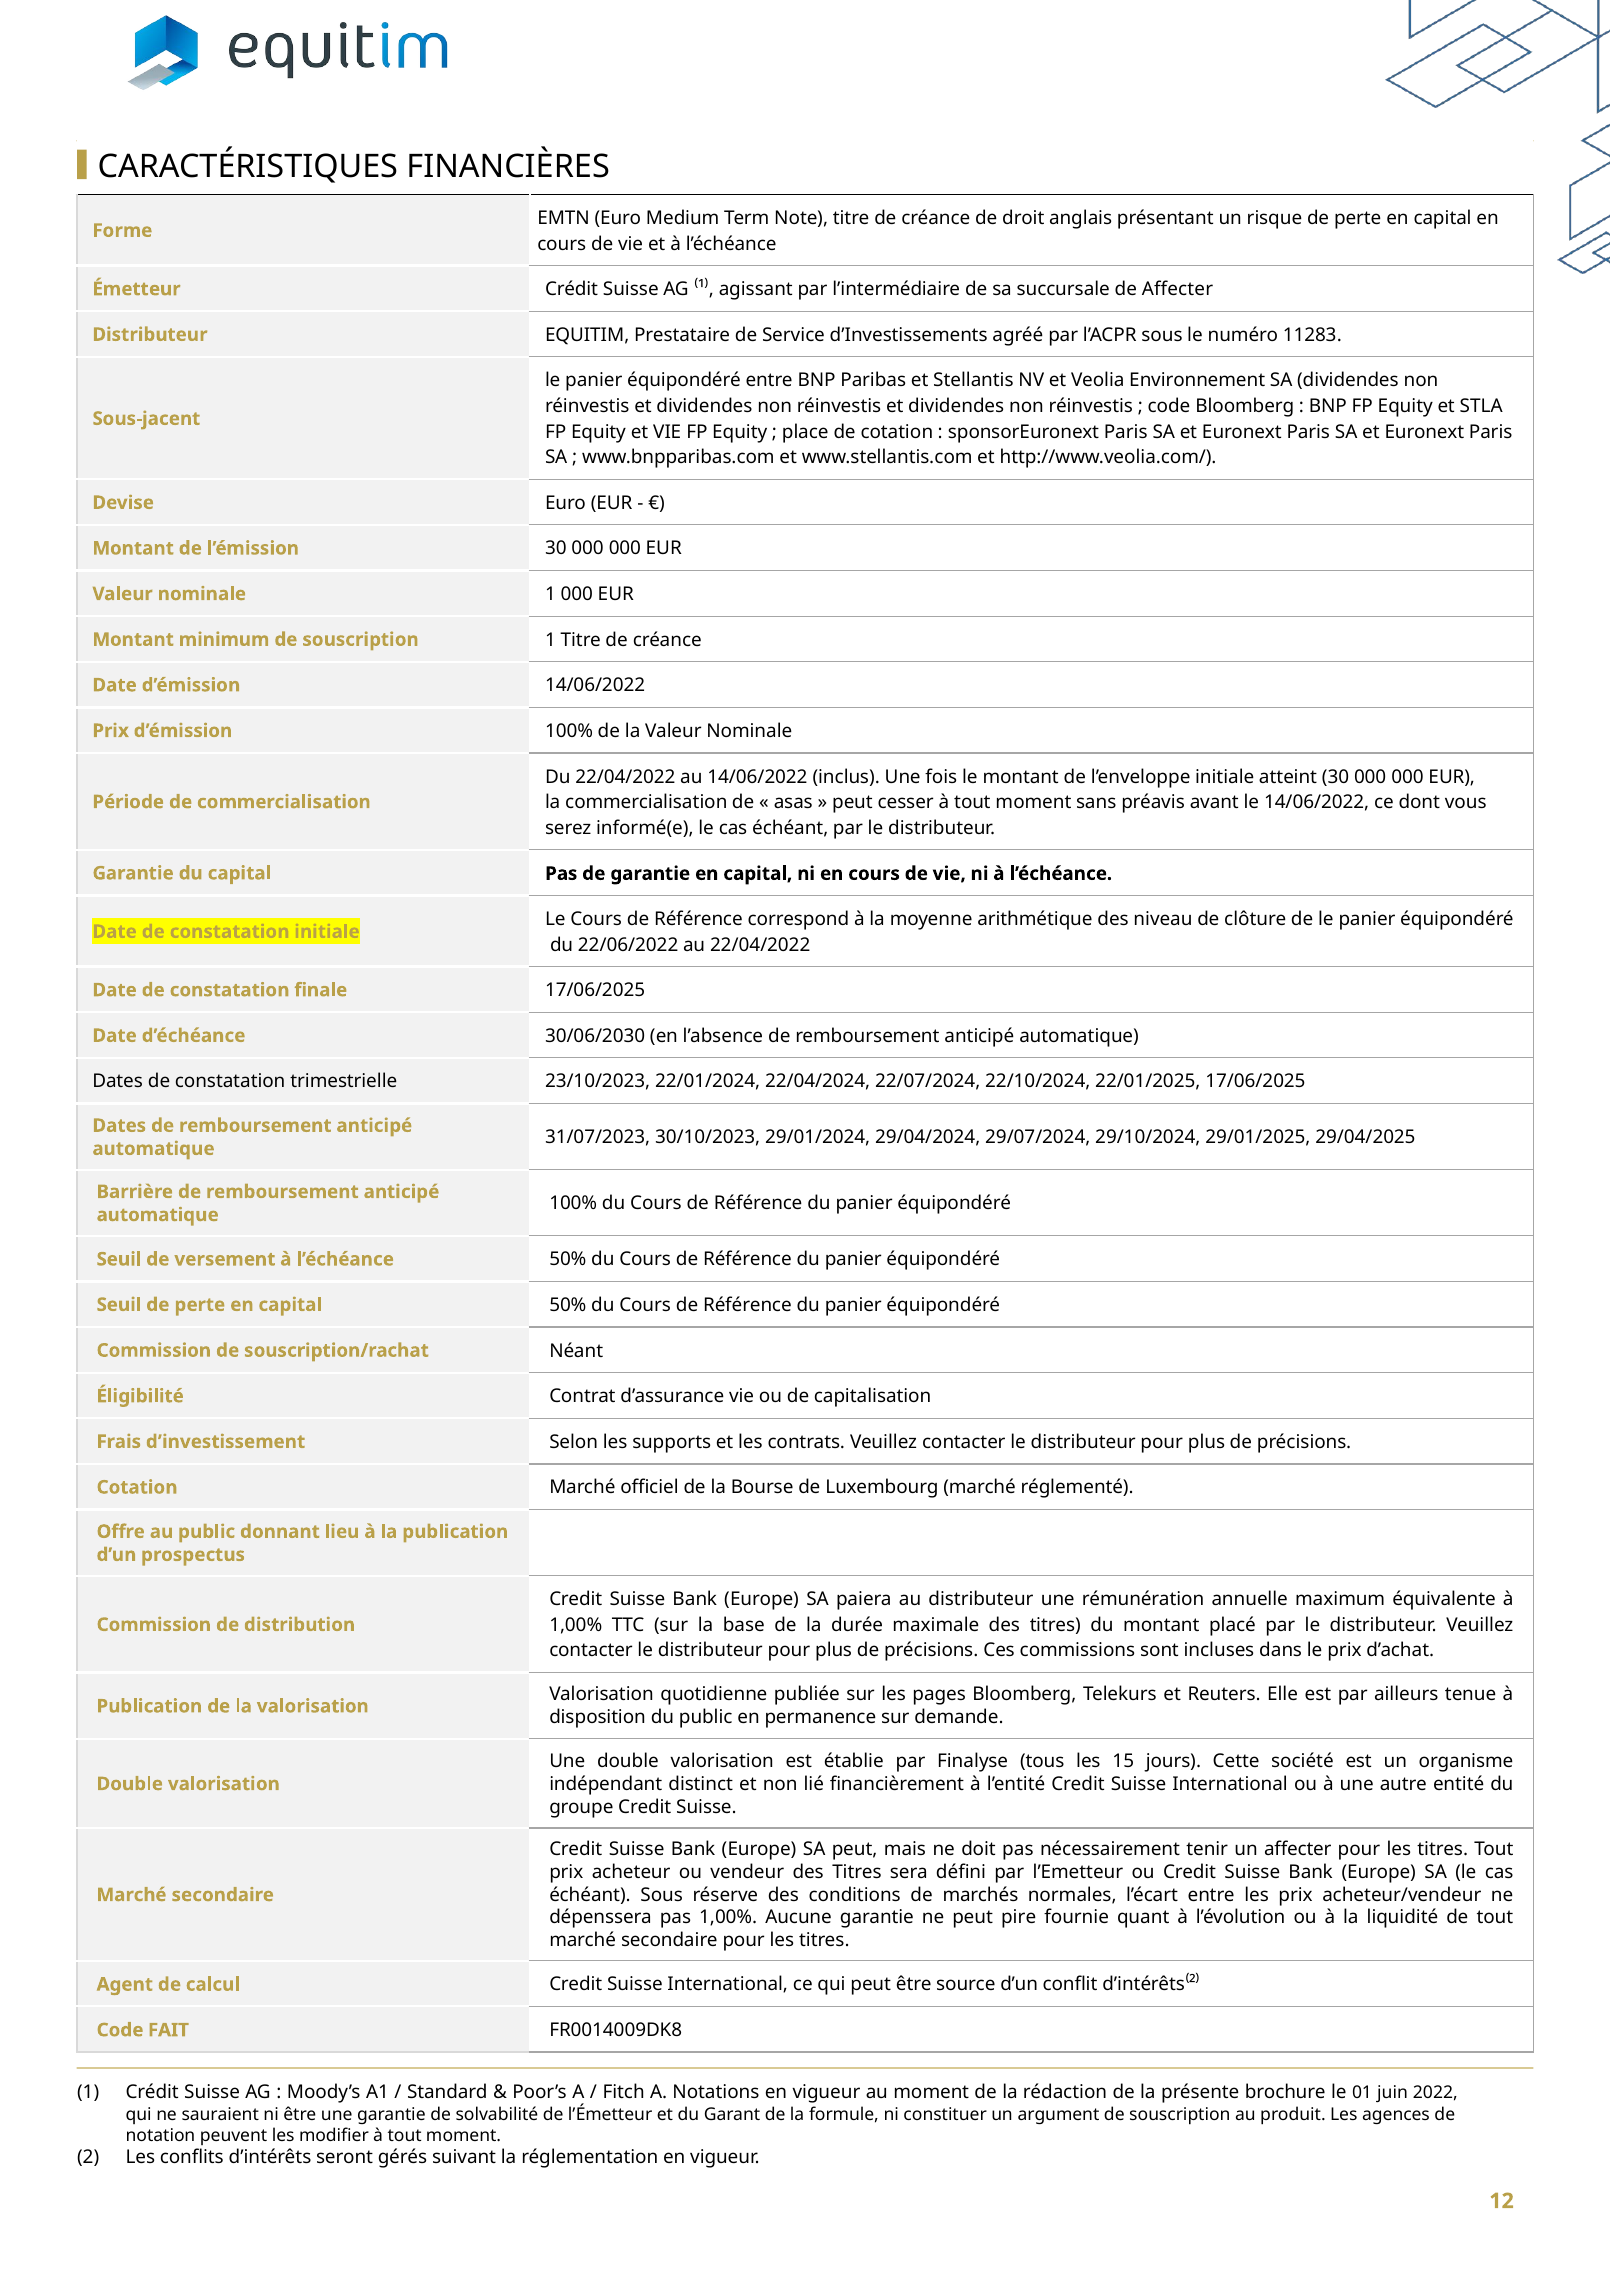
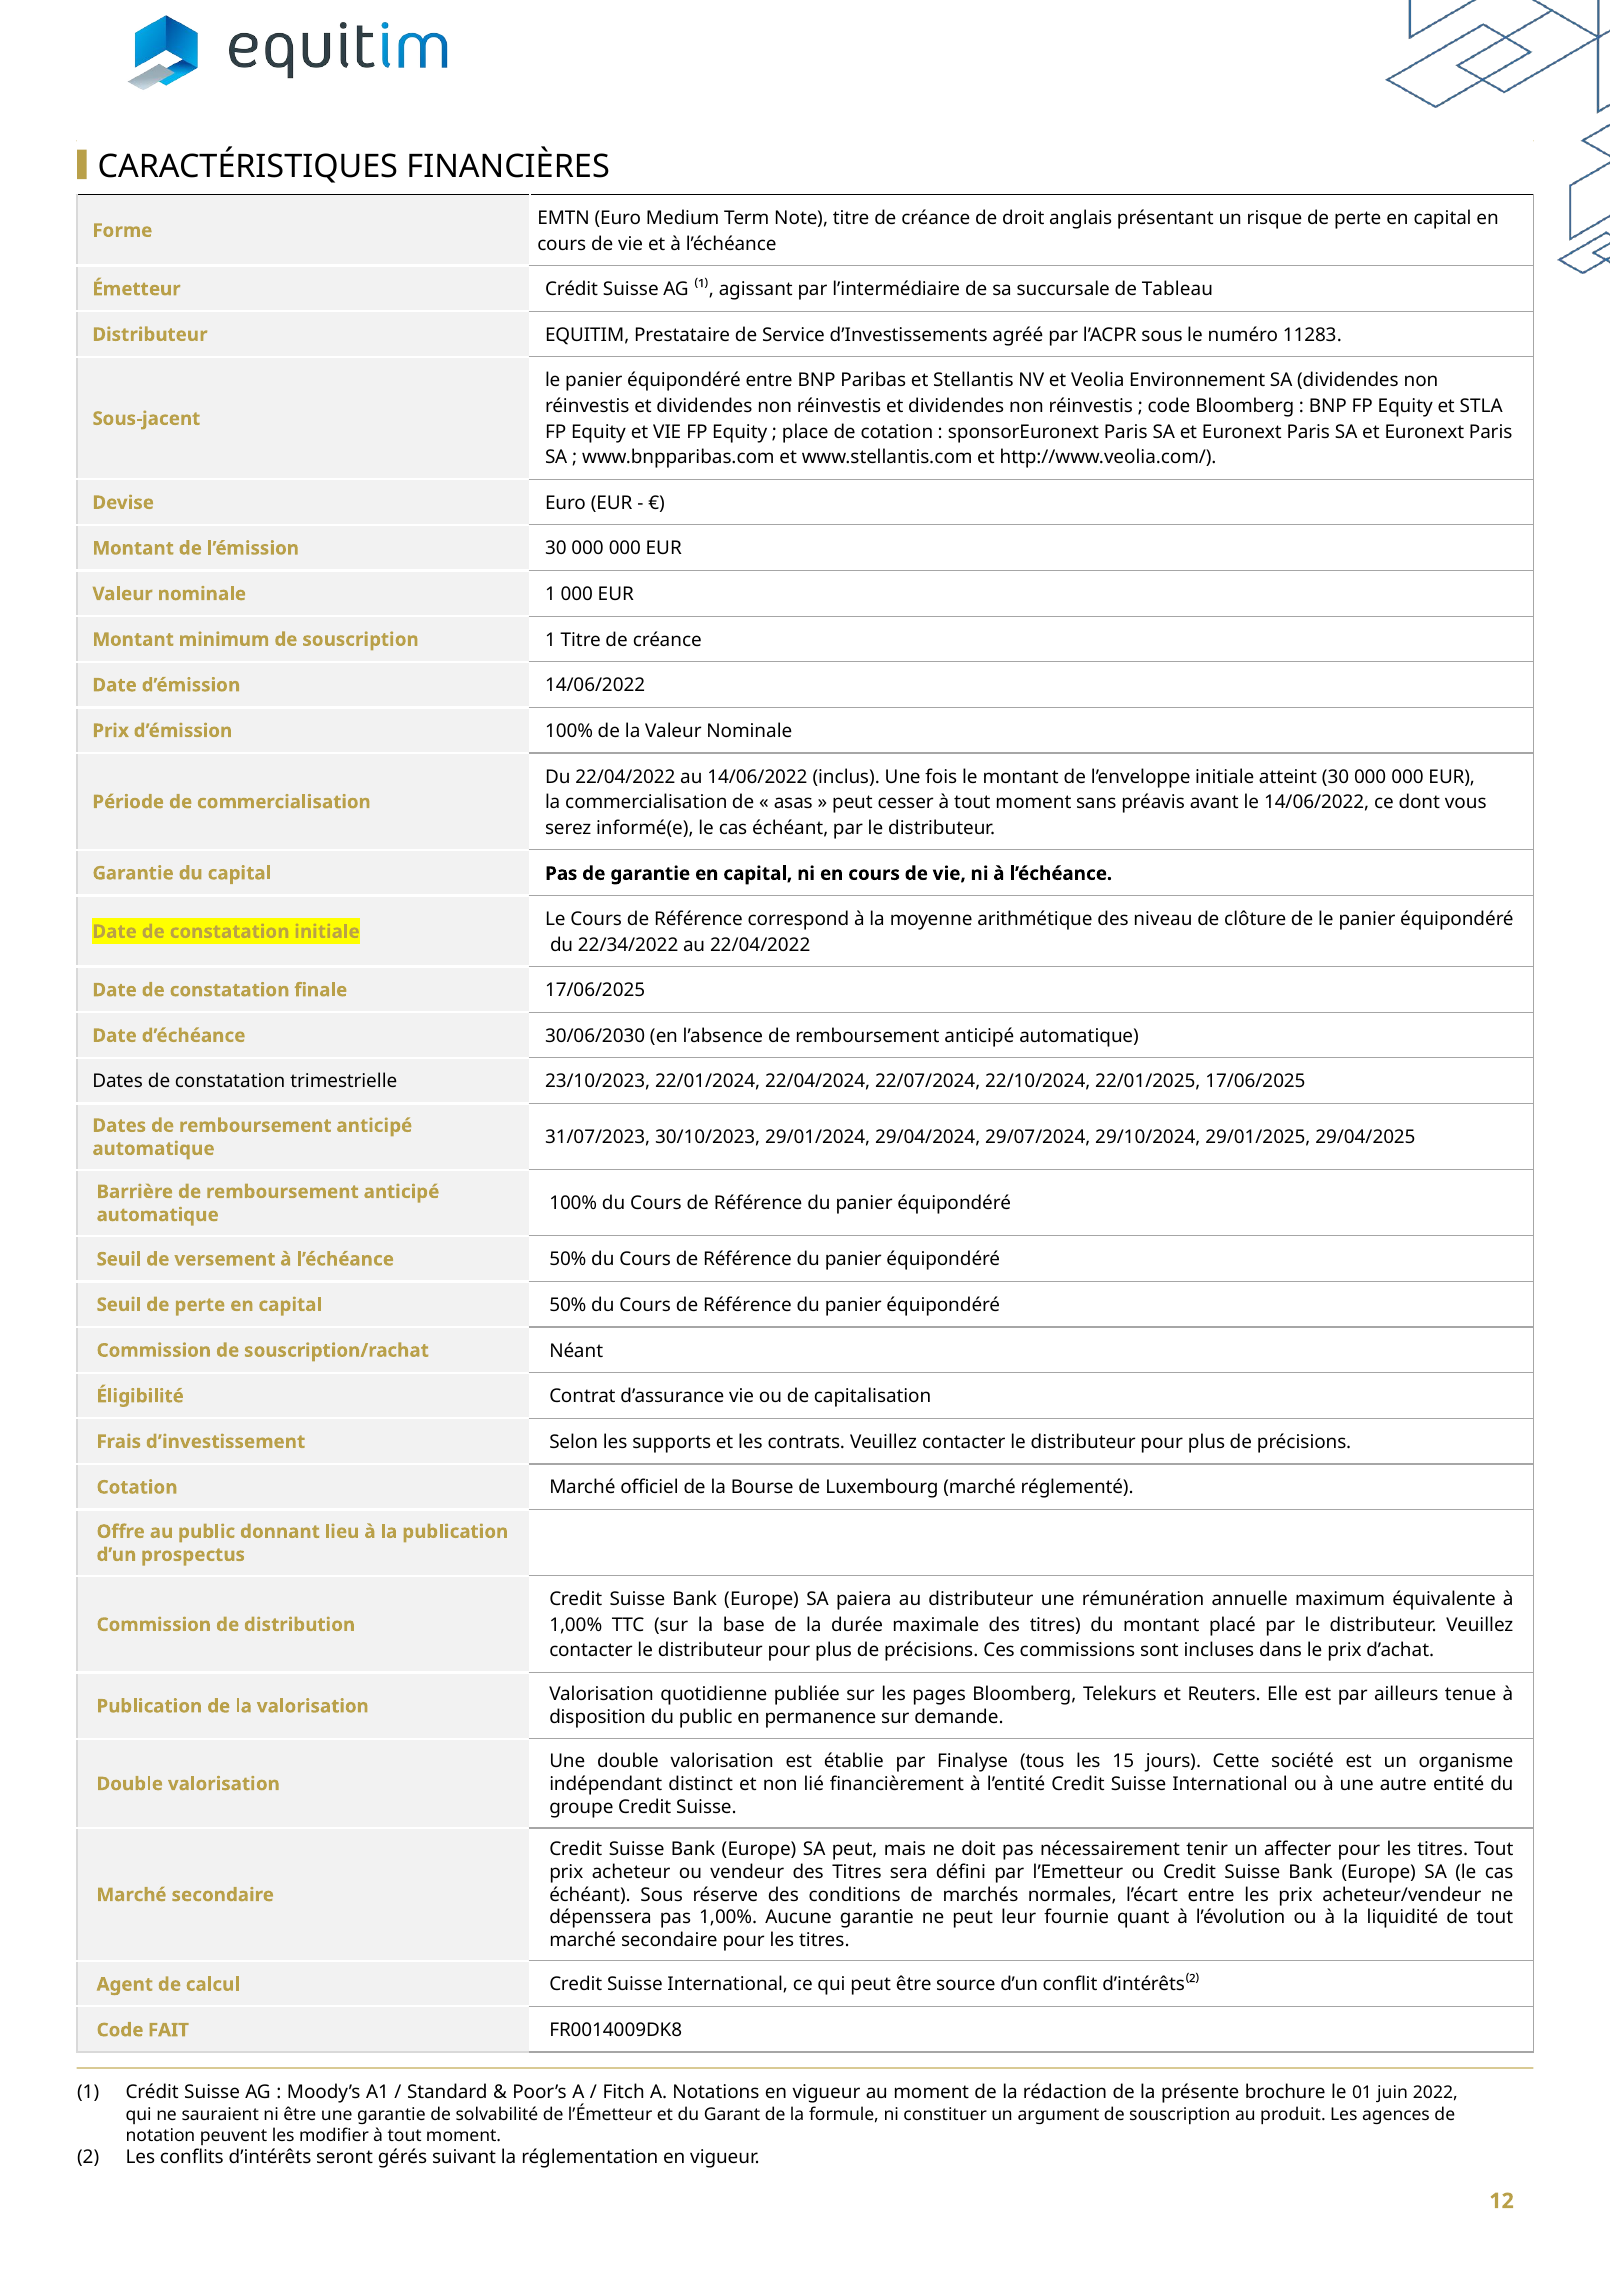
de Affecter: Affecter -> Tableau
22/06/2022: 22/06/2022 -> 22/34/2022
pire: pire -> leur
